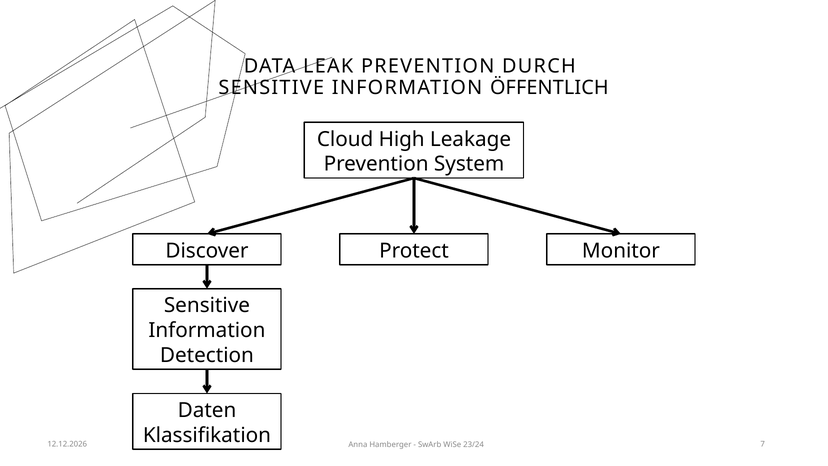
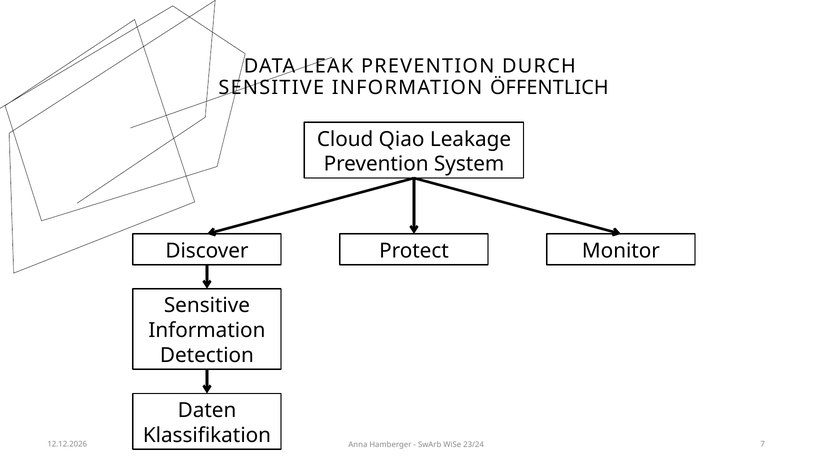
High: High -> Qiao
